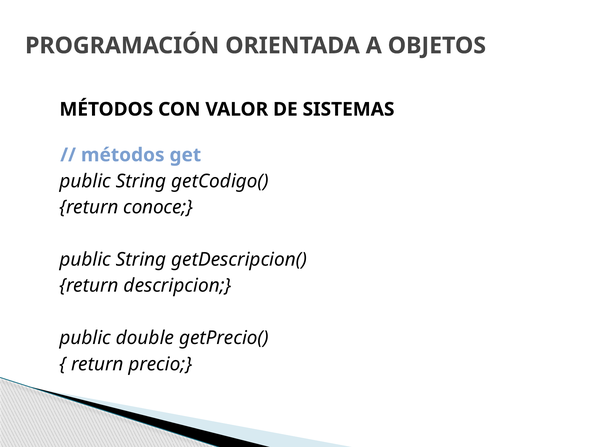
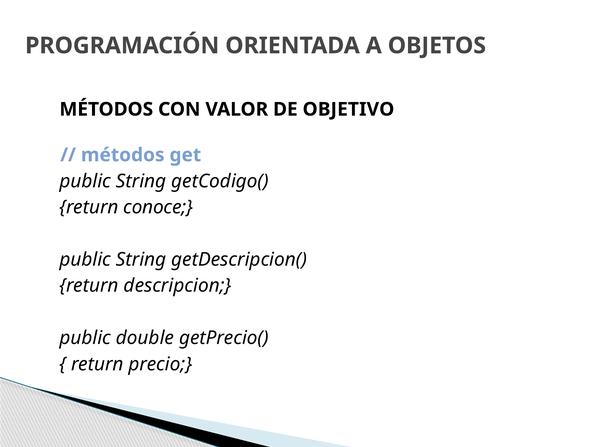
SISTEMAS: SISTEMAS -> OBJETIVO
